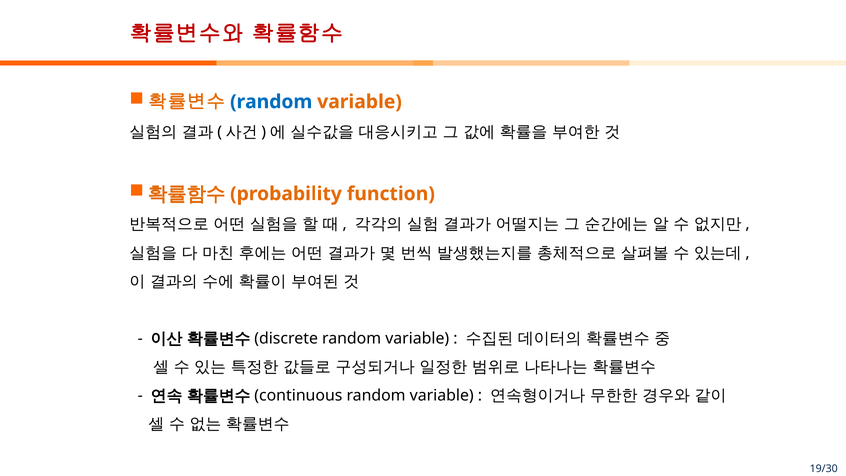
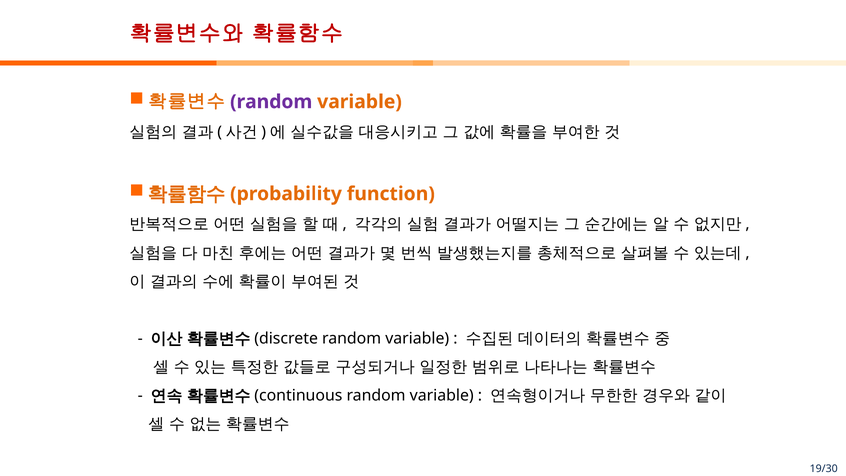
random at (271, 102) colour: blue -> purple
